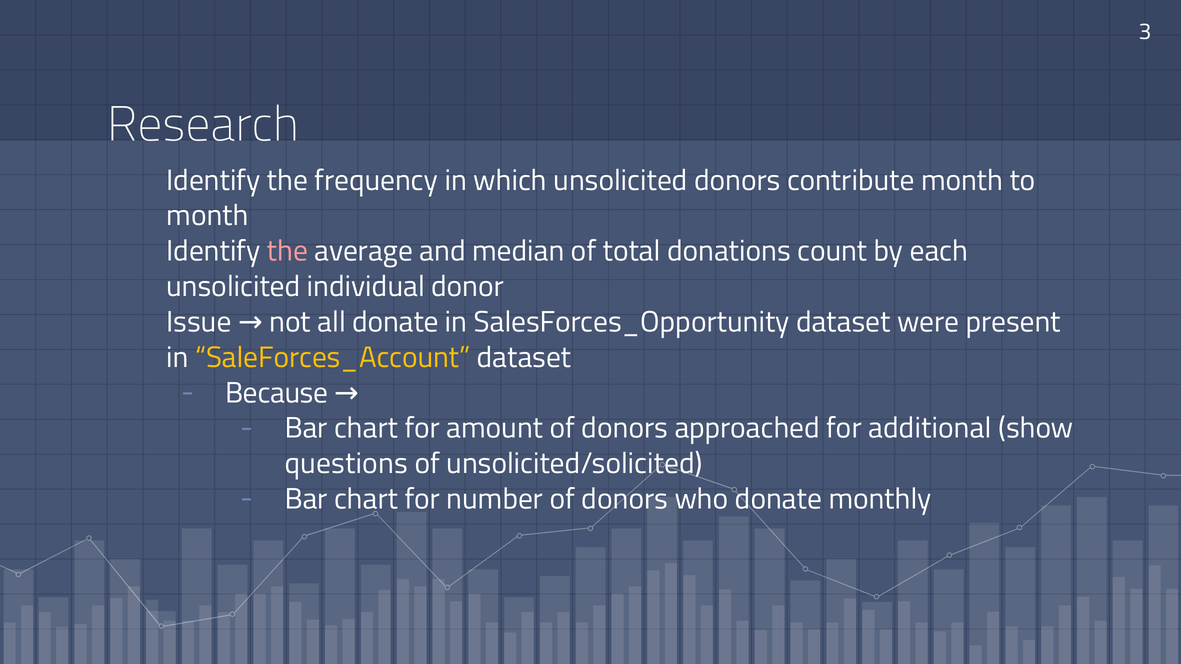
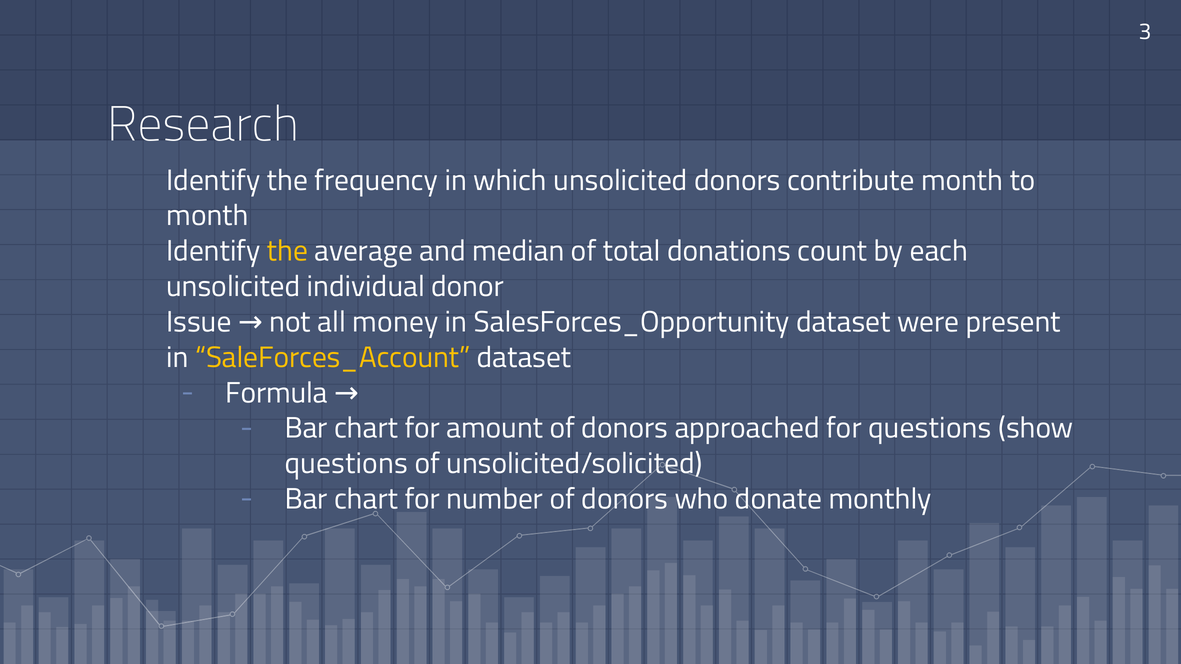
the at (287, 251) colour: pink -> yellow
all donate: donate -> money
Because: Because -> Formula
for additional: additional -> questions
